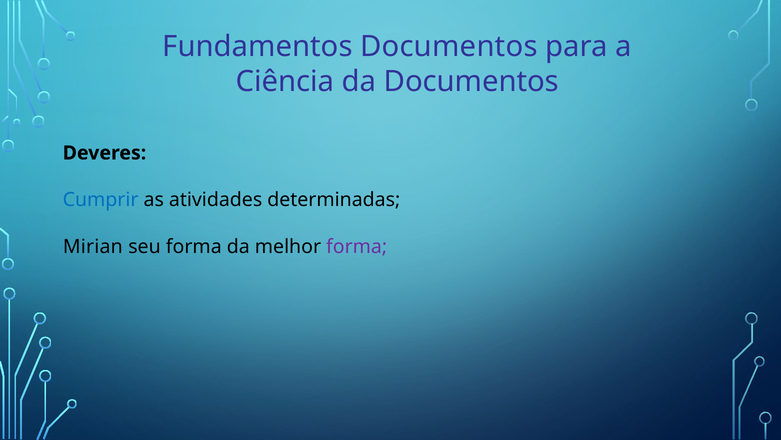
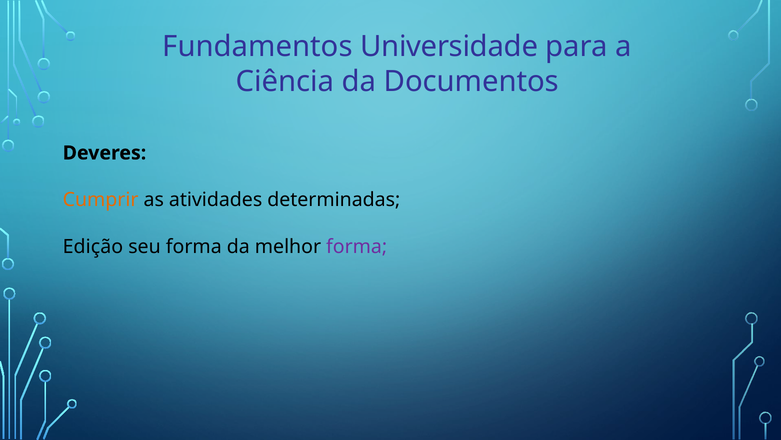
Fundamentos Documentos: Documentos -> Universidade
Cumprir colour: blue -> orange
Mirian: Mirian -> Edição
